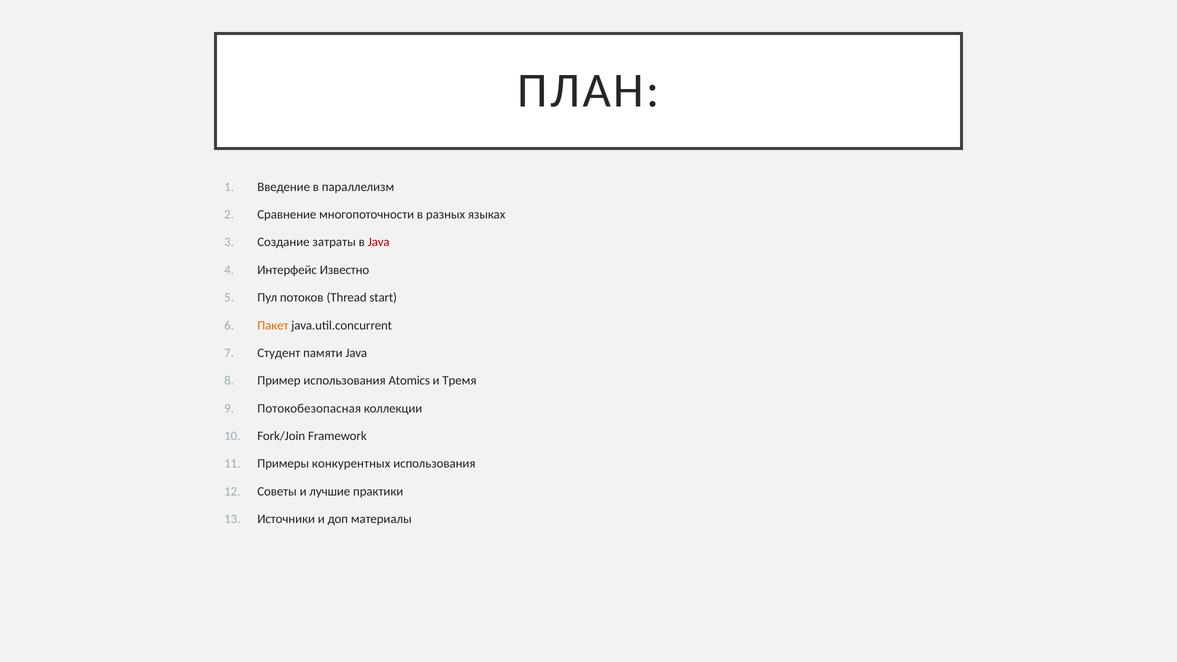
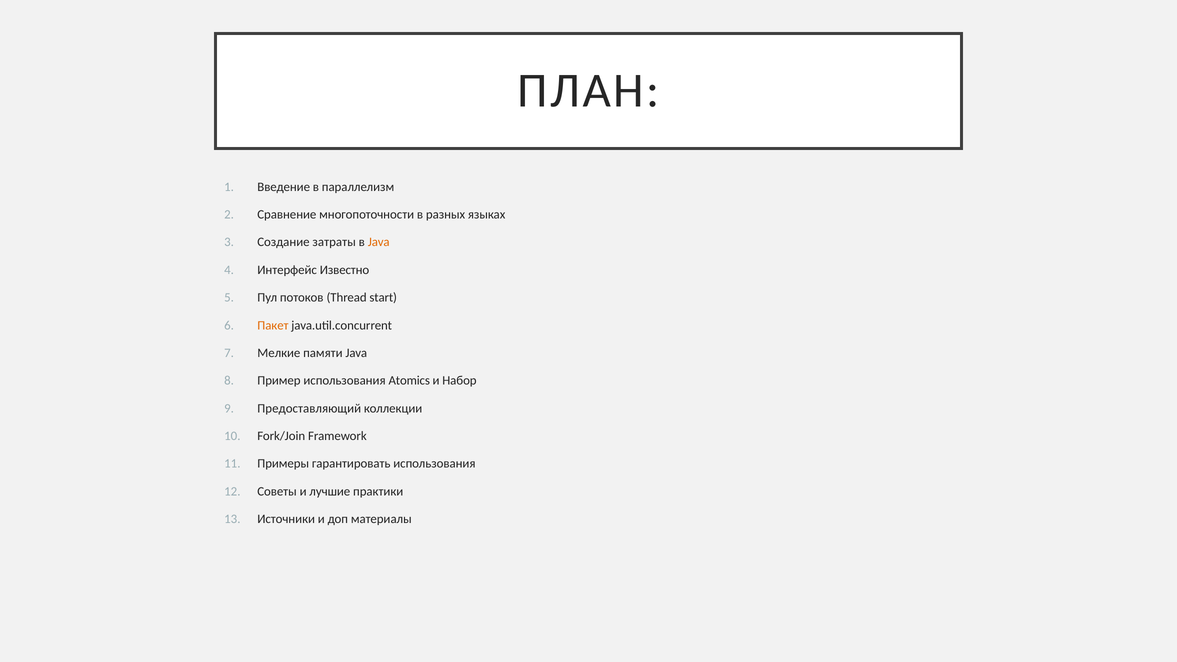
Java at (379, 242) colour: red -> orange
Студент: Студент -> Мелкие
Тремя: Тремя -> Набор
Потокобезопасная: Потокобезопасная -> Предоставляющий
конкурентных: конкурентных -> гарантировать
